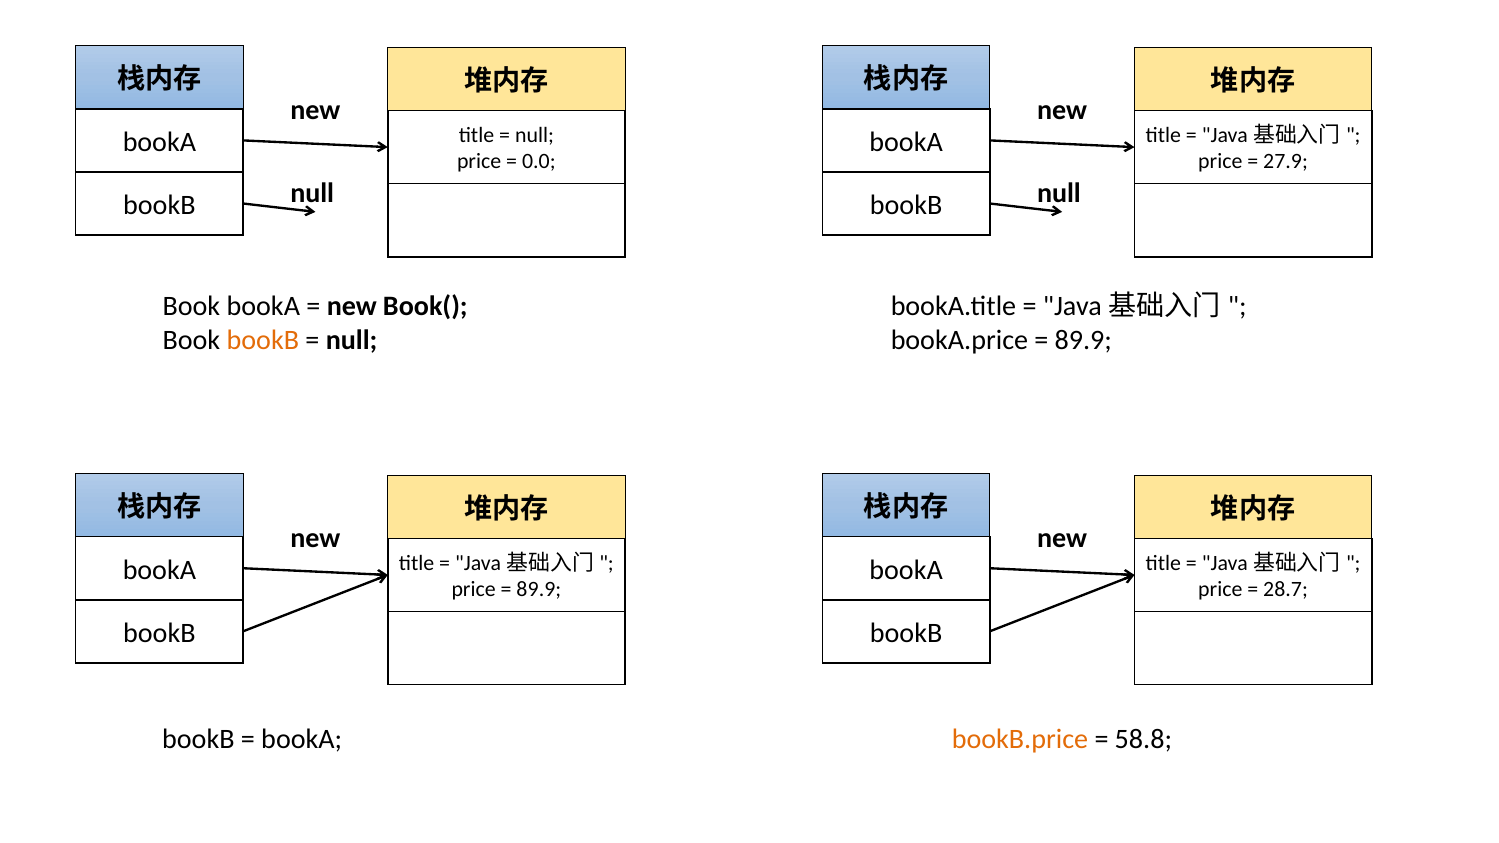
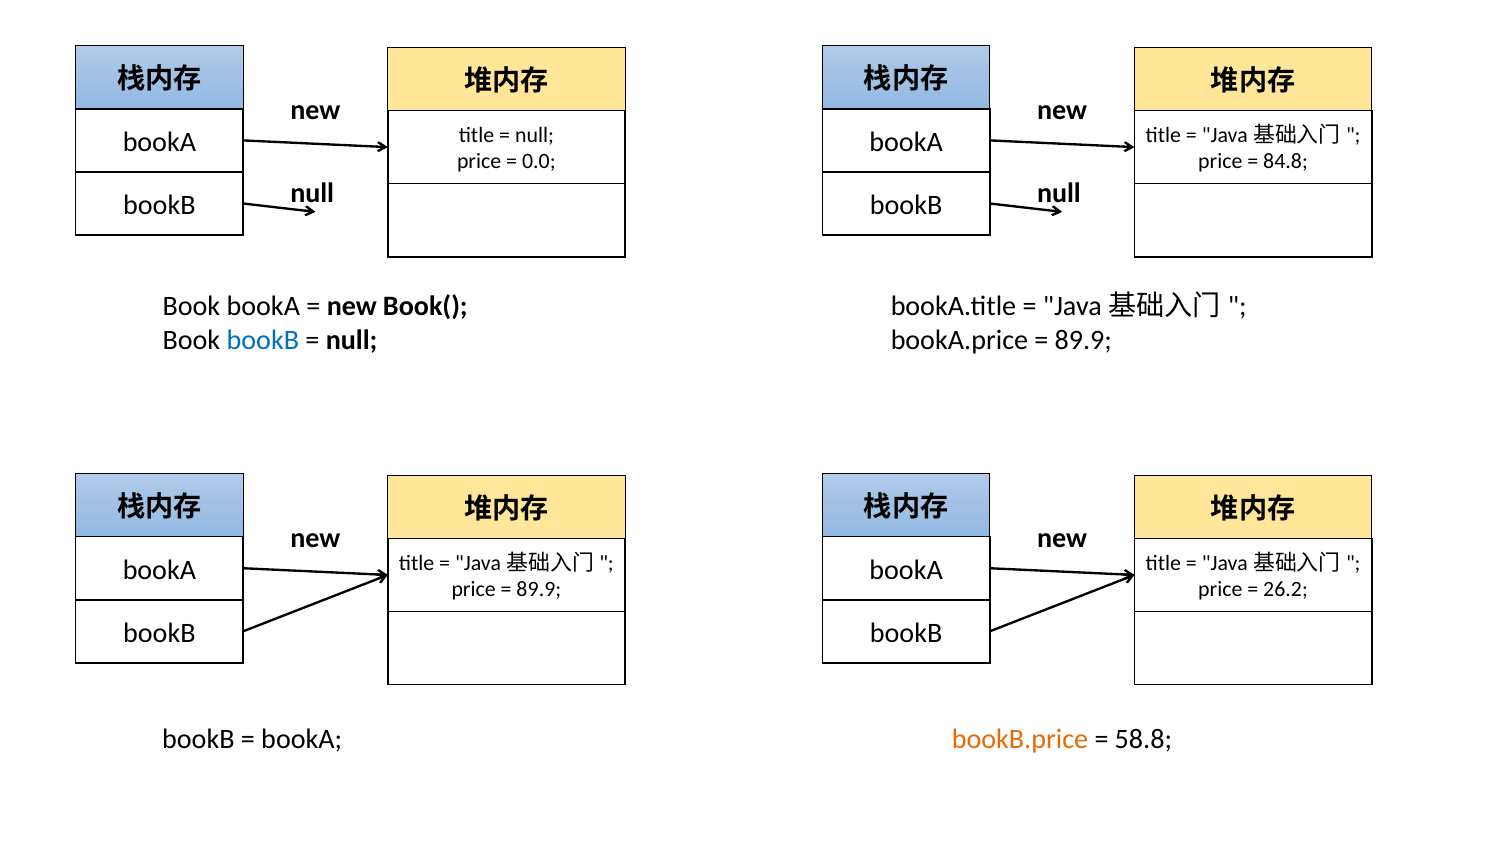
27.9: 27.9 -> 84.8
bookB at (263, 340) colour: orange -> blue
28.7: 28.7 -> 26.2
